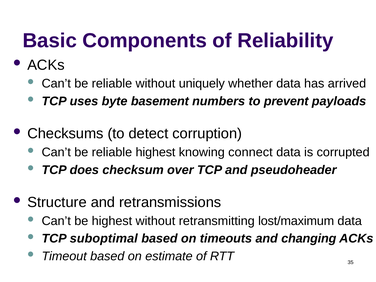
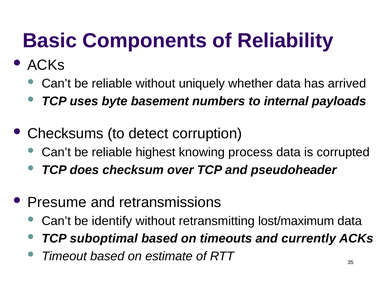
prevent: prevent -> internal
connect: connect -> process
Structure: Structure -> Presume
be highest: highest -> identify
changing: changing -> currently
